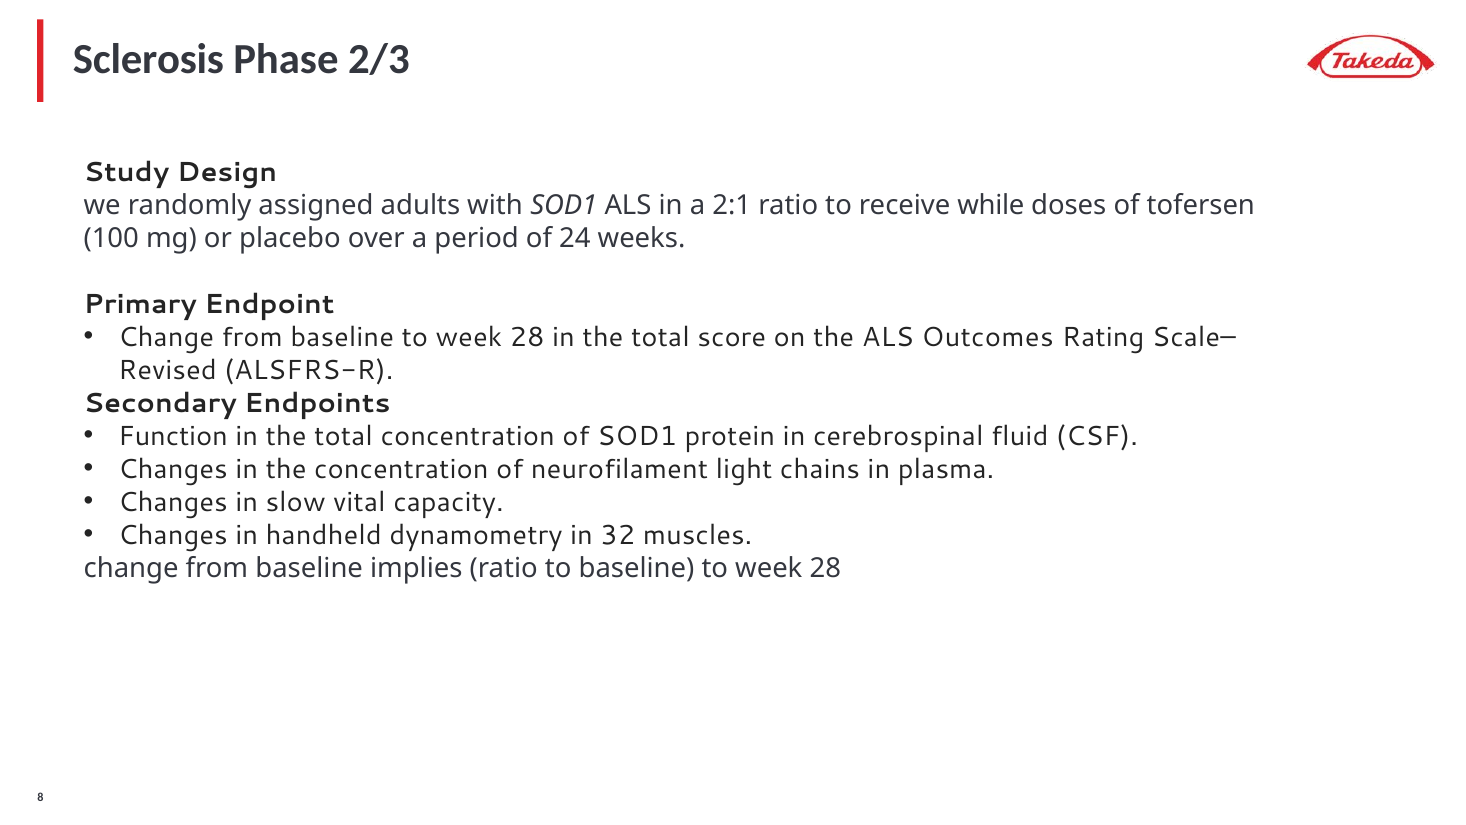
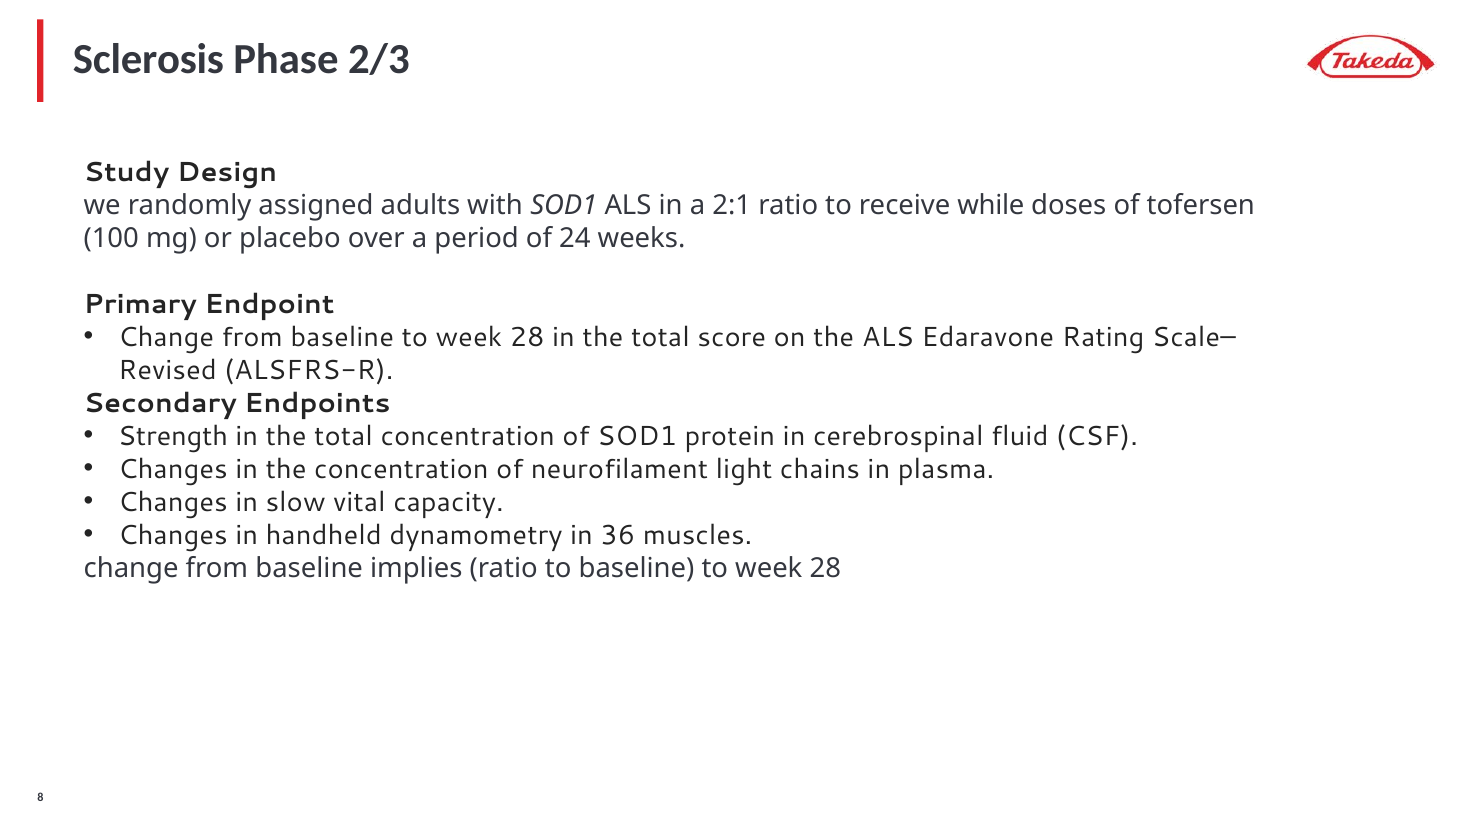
Outcomes: Outcomes -> Edaravone
Function: Function -> Strength
32: 32 -> 36
